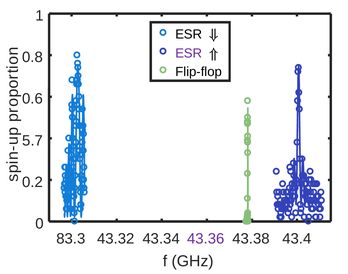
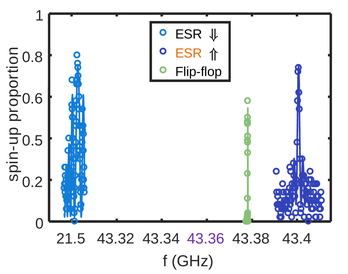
ESR at (189, 53) colour: purple -> orange
5.7: 5.7 -> 0.5
83.3: 83.3 -> 21.5
